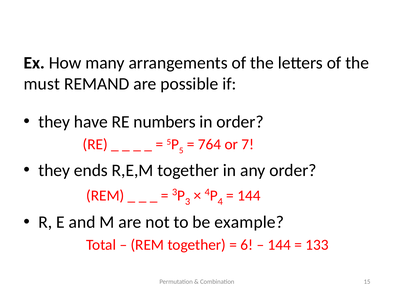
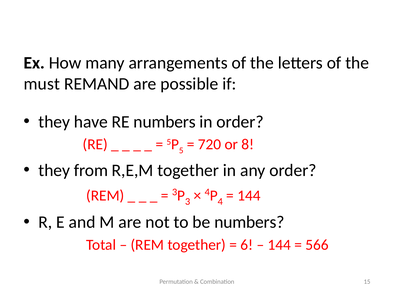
764: 764 -> 720
7: 7 -> 8
ends: ends -> from
be example: example -> numbers
133: 133 -> 566
